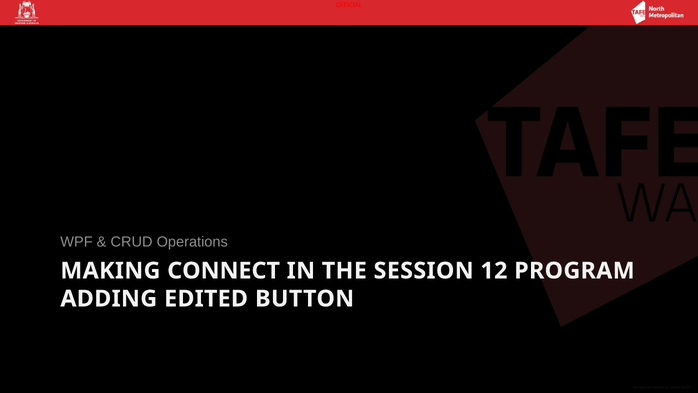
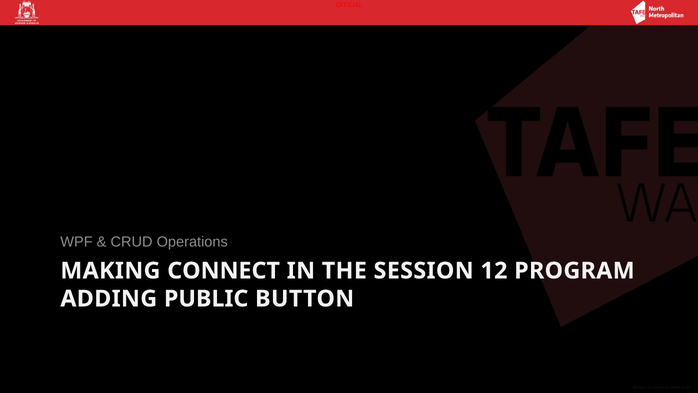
EDITED: EDITED -> PUBLIC
